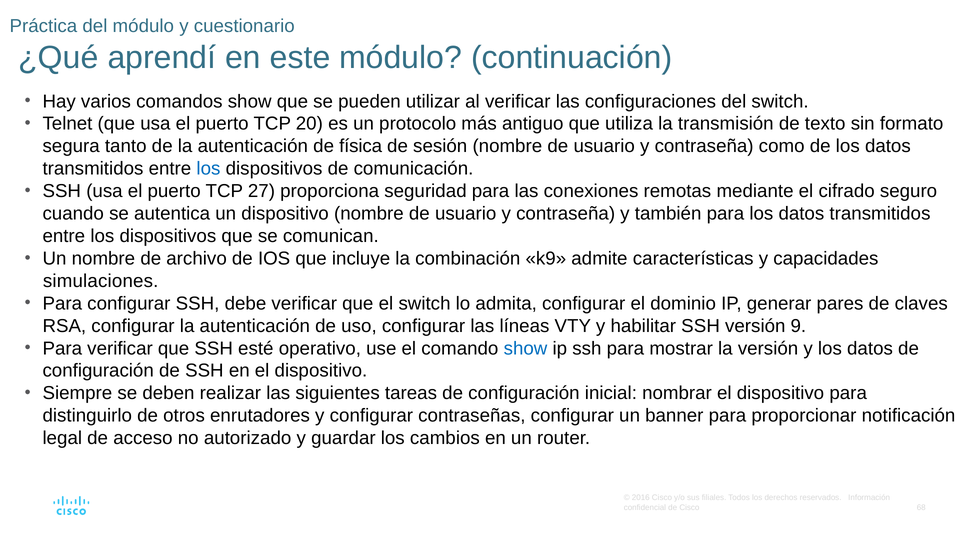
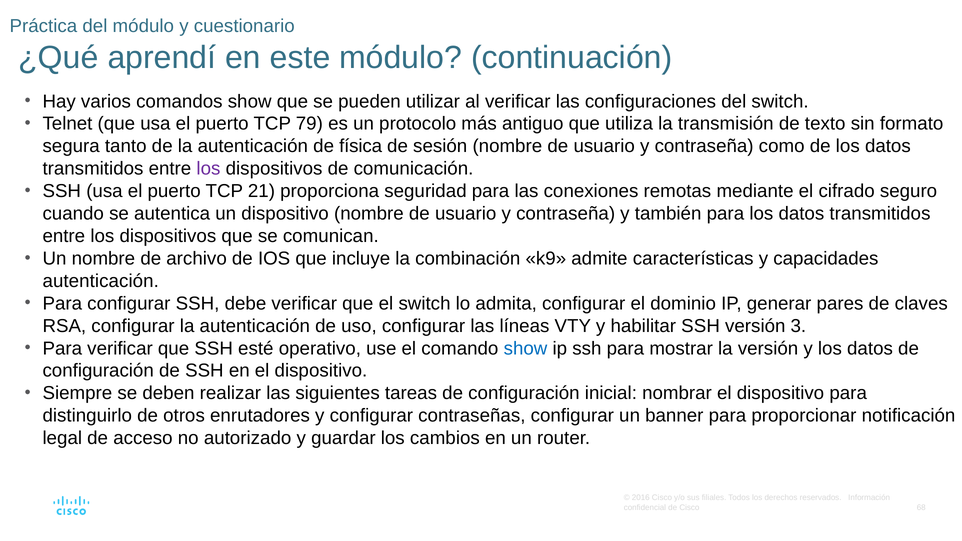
20: 20 -> 79
los at (208, 169) colour: blue -> purple
27: 27 -> 21
simulaciones at (101, 281): simulaciones -> autenticación
9: 9 -> 3
